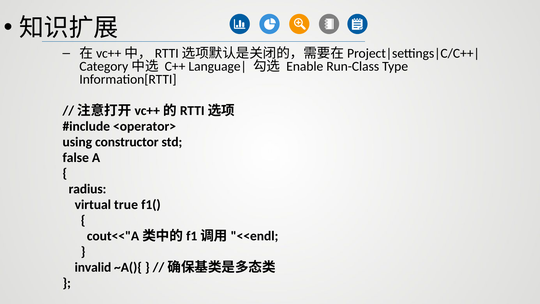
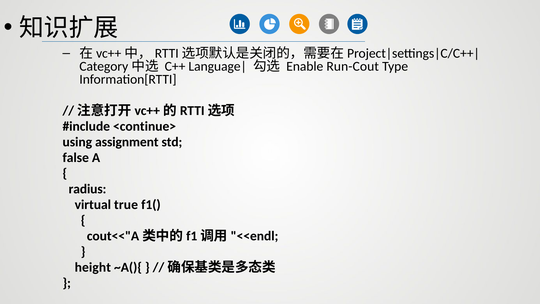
Run-Class: Run-Class -> Run-Cout
<operator>: <operator> -> <continue>
constructor: constructor -> assignment
invalid: invalid -> height
